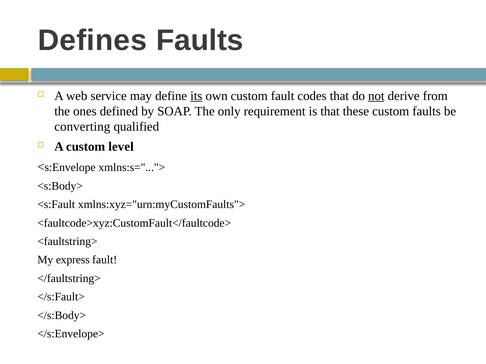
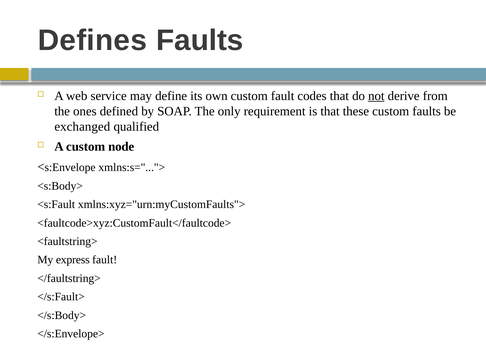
its underline: present -> none
converting: converting -> exchanged
level: level -> node
